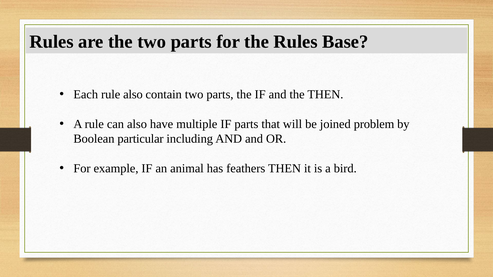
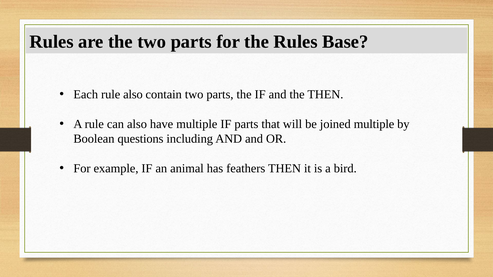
joined problem: problem -> multiple
particular: particular -> questions
